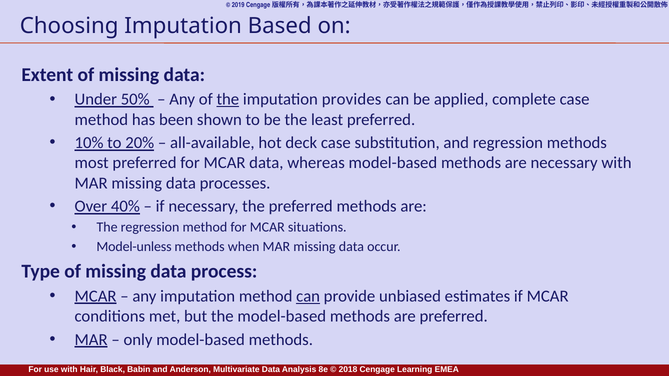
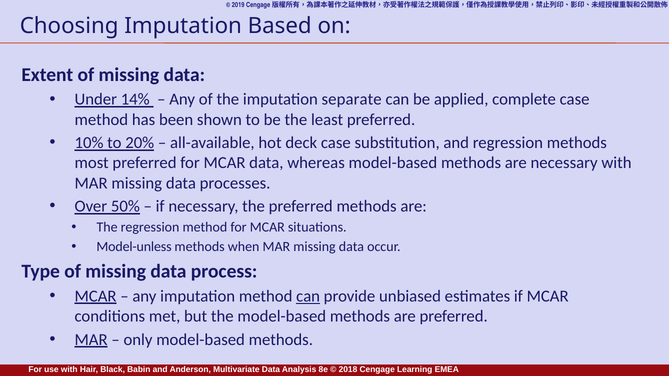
50%: 50% -> 14%
the at (228, 100) underline: present -> none
provides: provides -> separate
40%: 40% -> 50%
